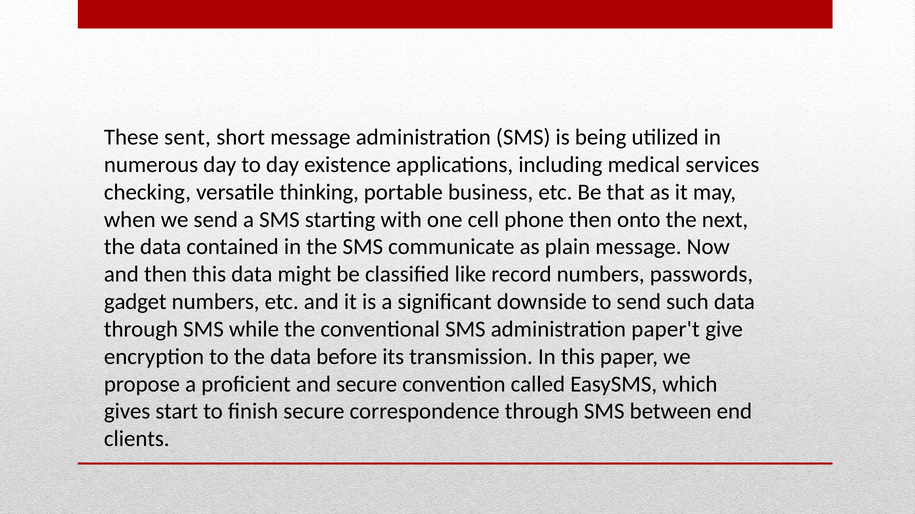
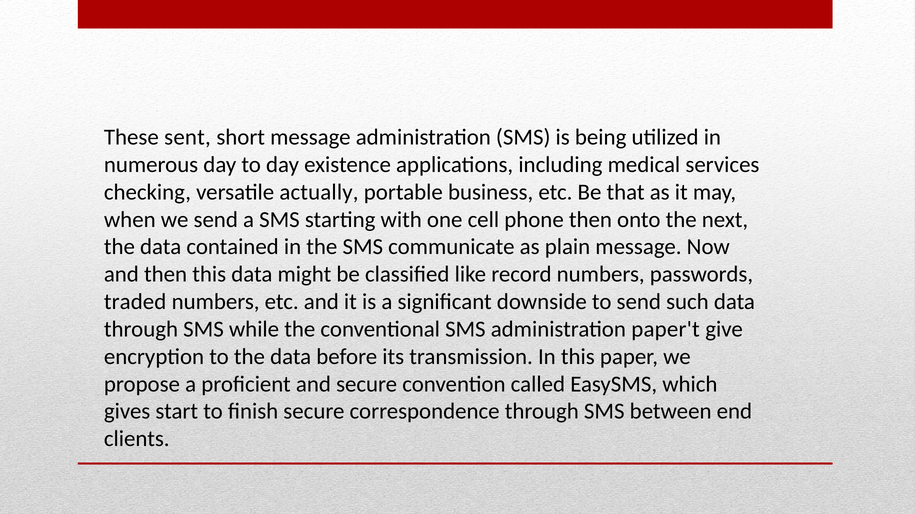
thinking: thinking -> actually
gadget: gadget -> traded
